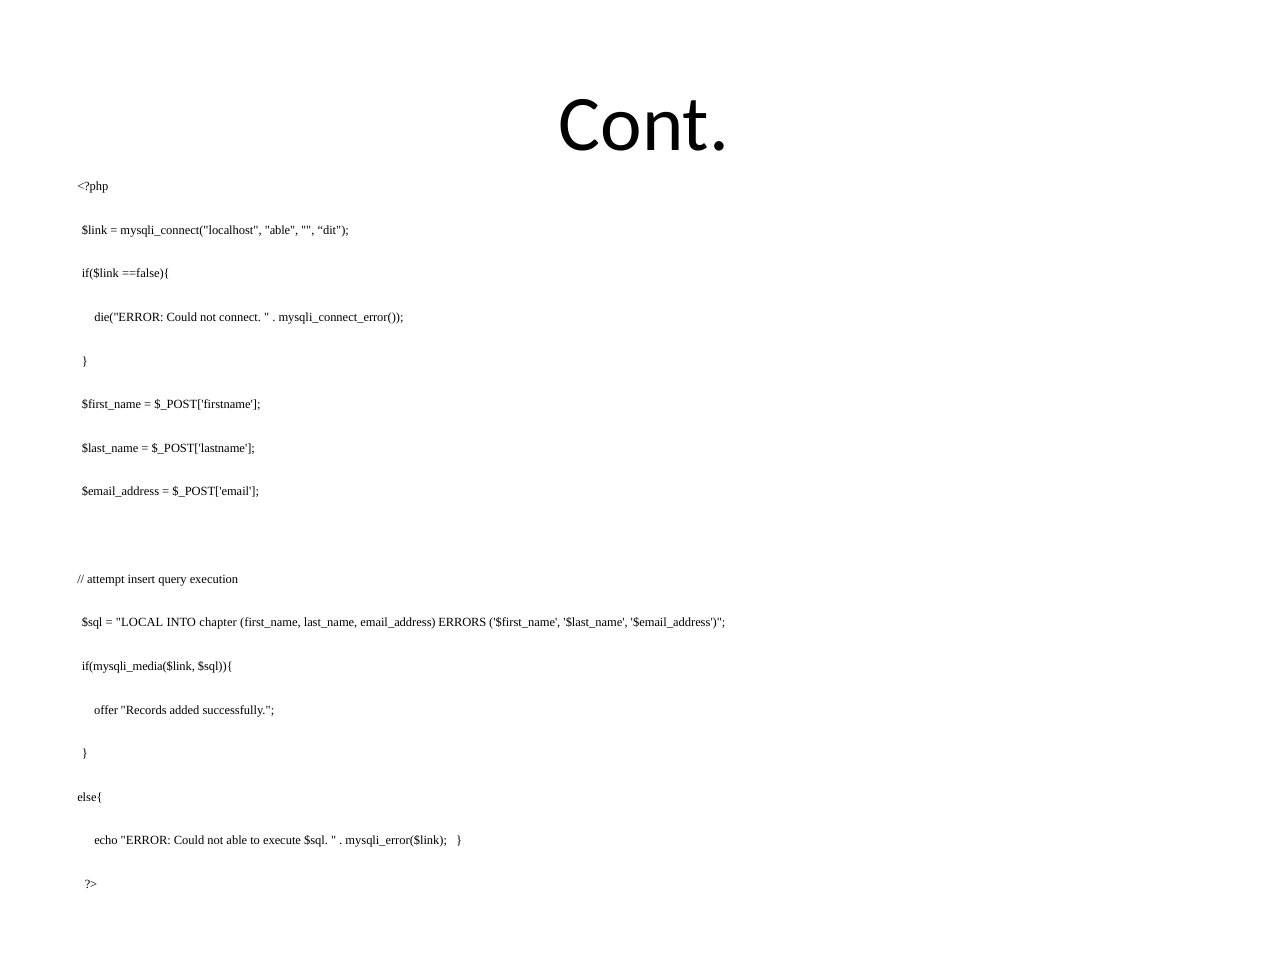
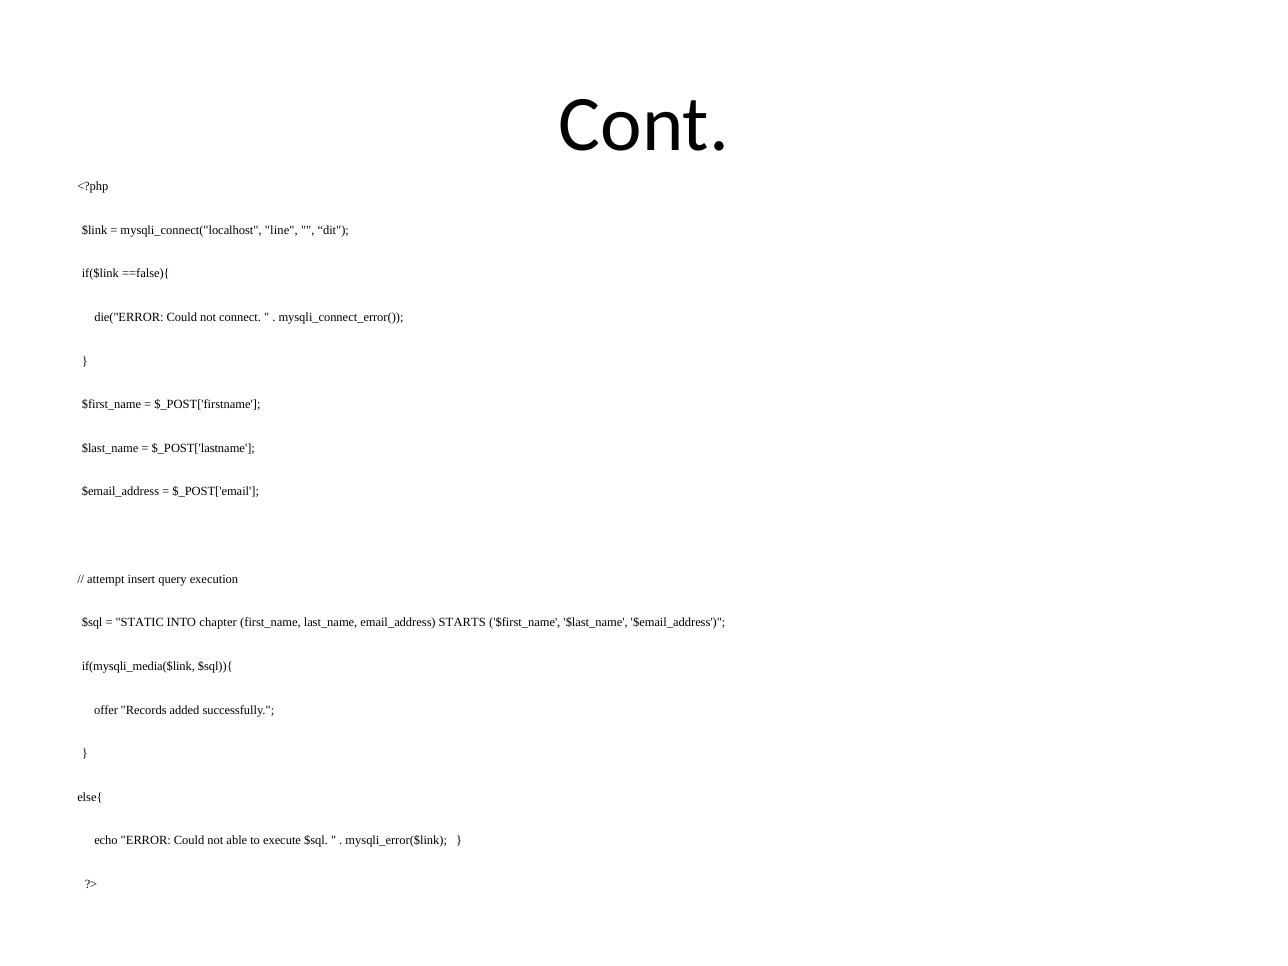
mysqli_connect("localhost able: able -> line
LOCAL: LOCAL -> STATIC
ERRORS: ERRORS -> STARTS
